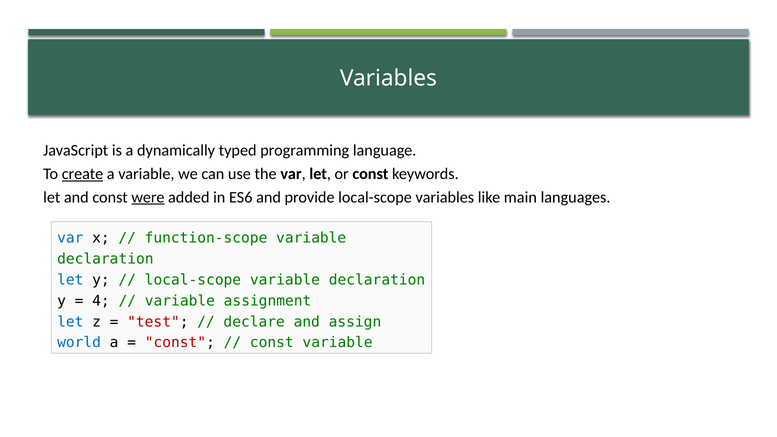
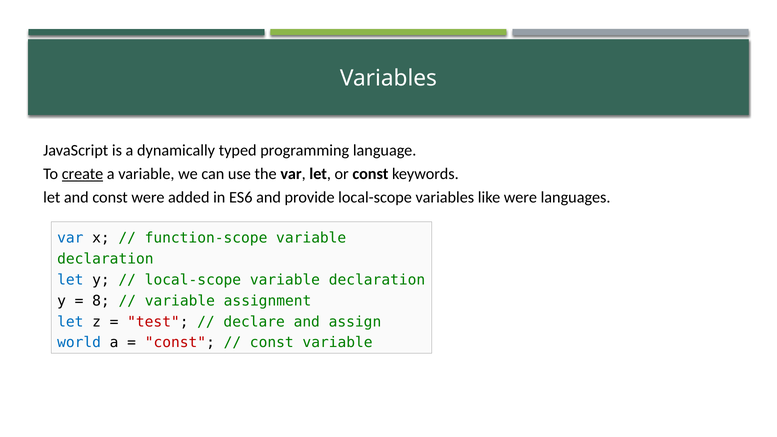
were at (148, 197) underline: present -> none
like main: main -> were
4: 4 -> 8
